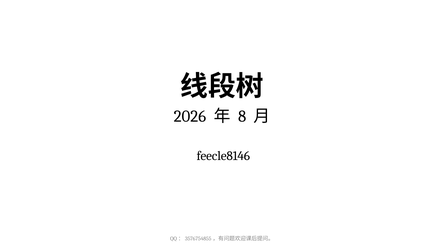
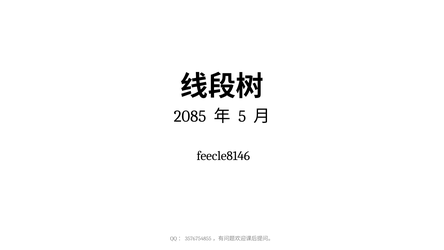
2026: 2026 -> 2085
8: 8 -> 5
